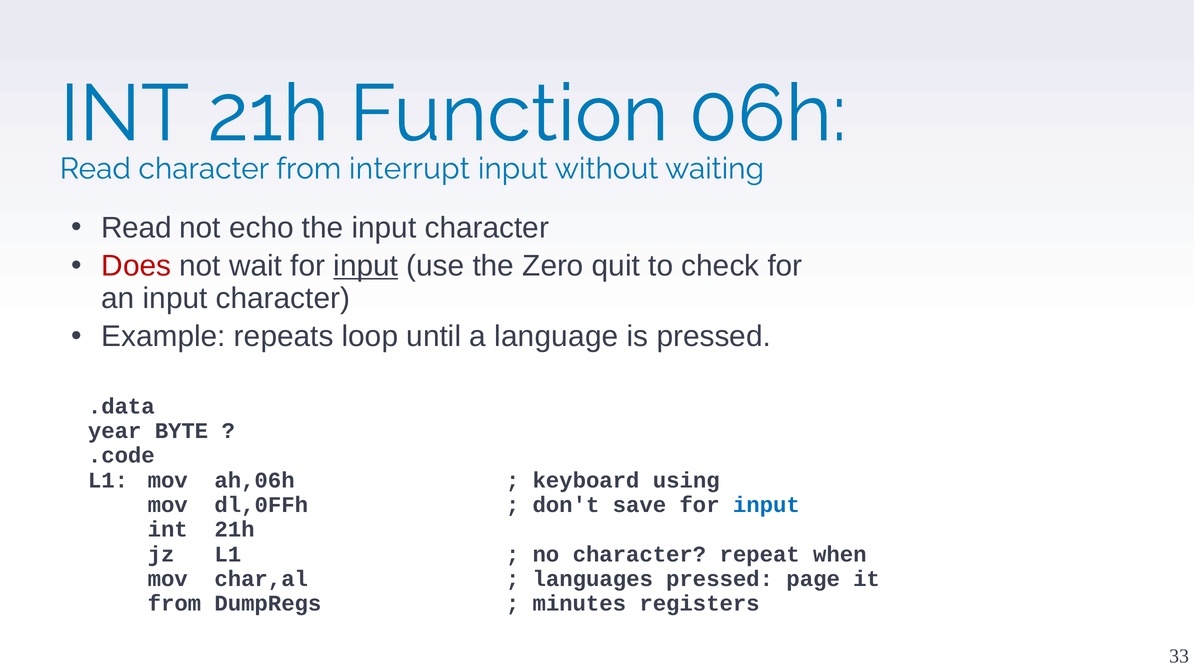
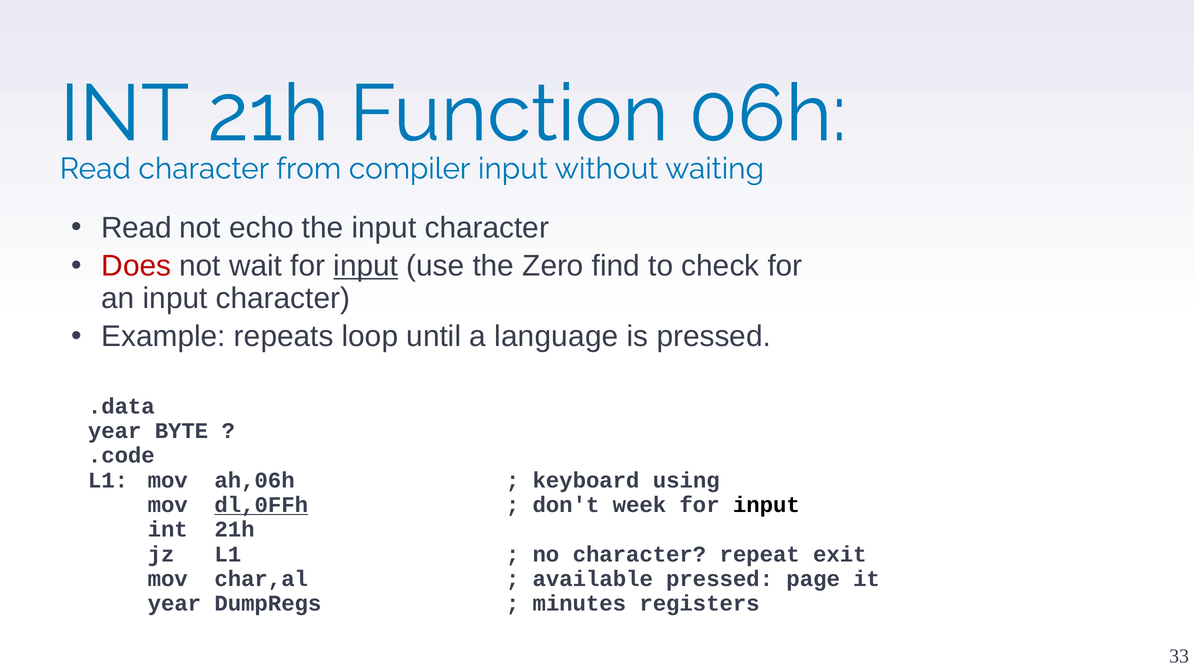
interrupt: interrupt -> compiler
quit: quit -> find
dl,0FFh underline: none -> present
save: save -> week
input at (766, 505) colour: blue -> black
when: when -> exit
languages: languages -> available
from at (174, 603): from -> year
